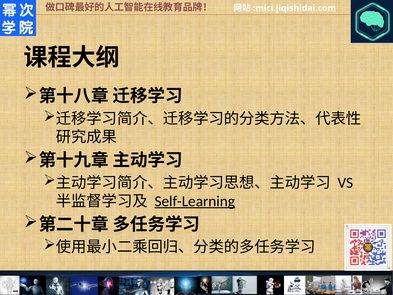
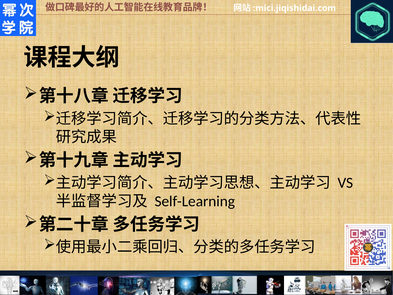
Self-Learning underline: present -> none
